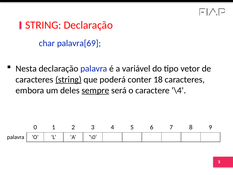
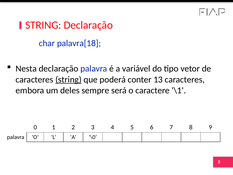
palavra[69: palavra[69 -> palavra[18
18: 18 -> 13
sempre underline: present -> none
\4: \4 -> \1
